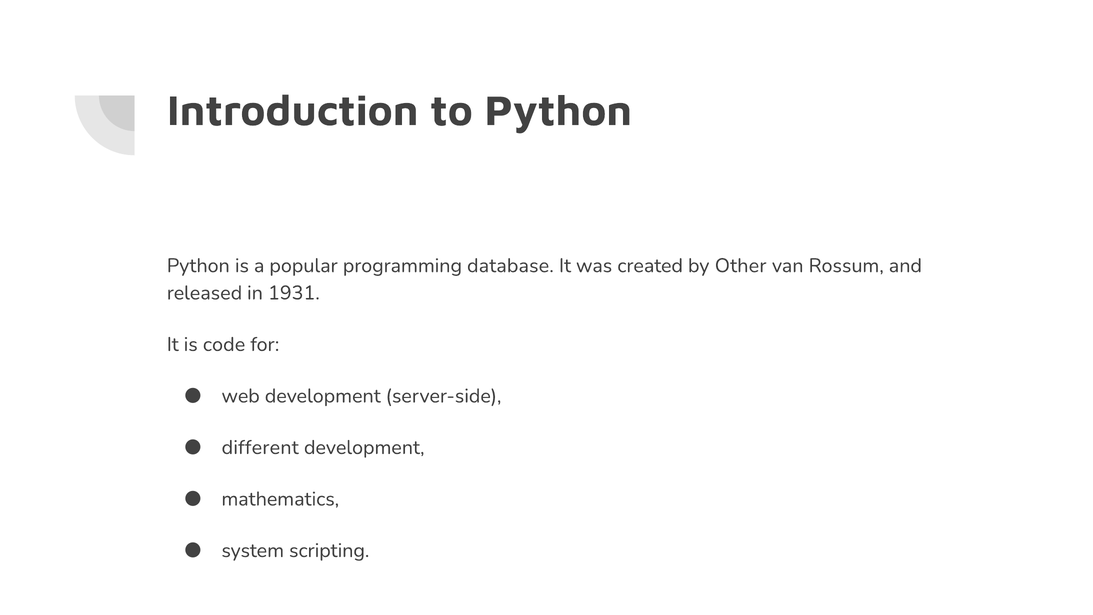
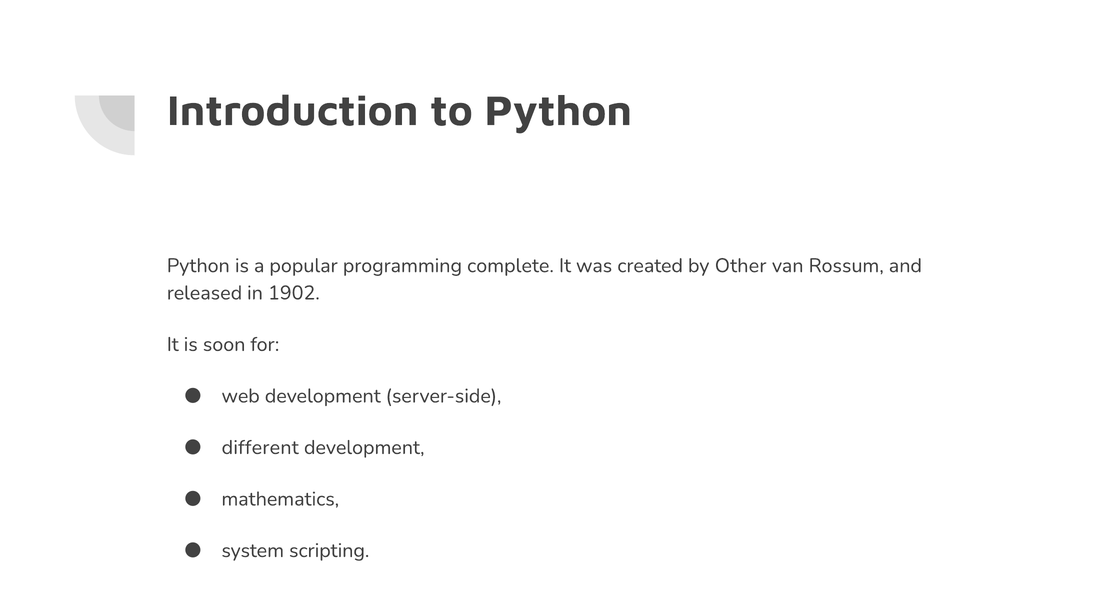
database: database -> complete
1931: 1931 -> 1902
code: code -> soon
